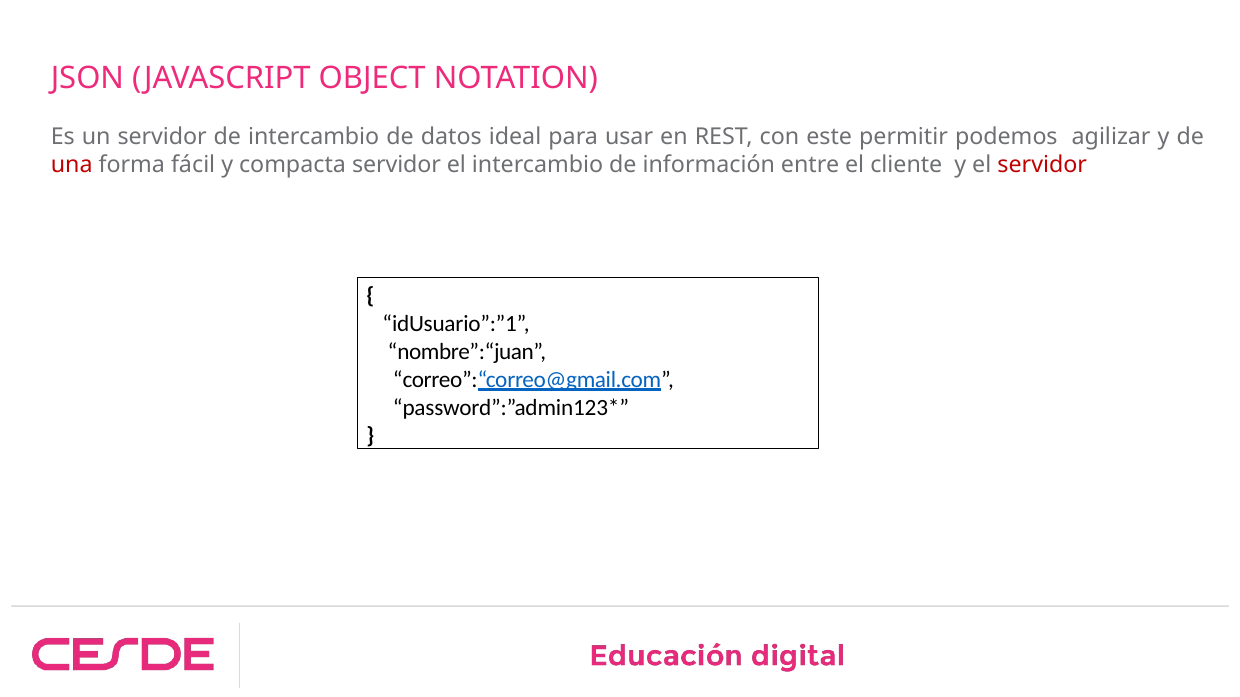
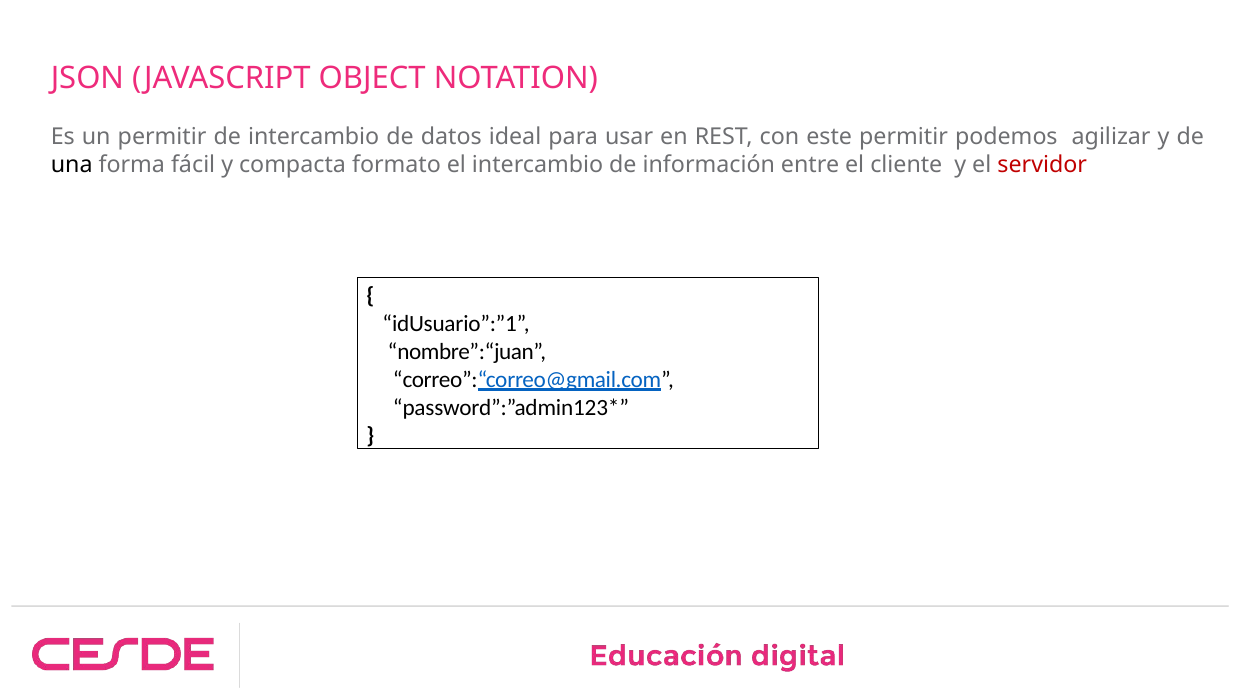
un servidor: servidor -> permitir
una colour: red -> black
compacta servidor: servidor -> formato
